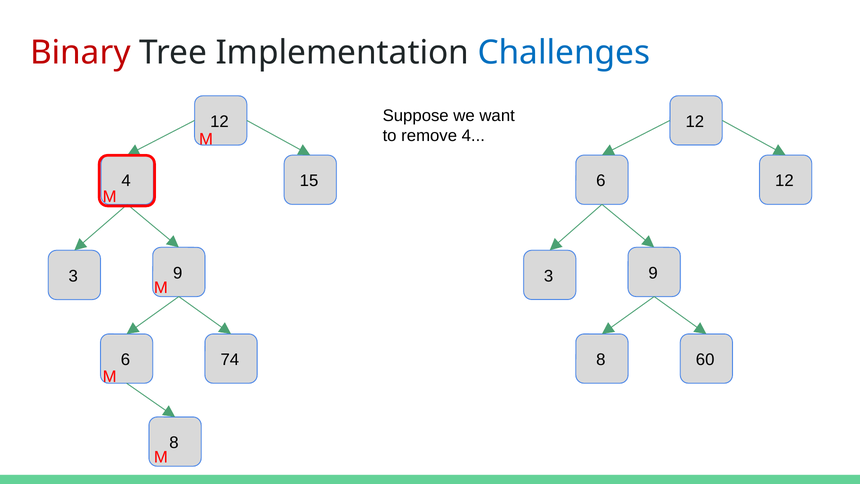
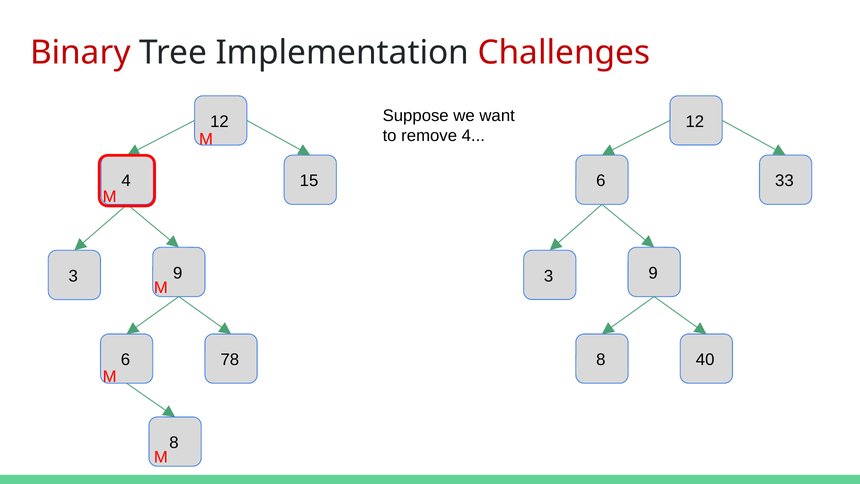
Challenges colour: blue -> red
6 12: 12 -> 33
74: 74 -> 78
60: 60 -> 40
